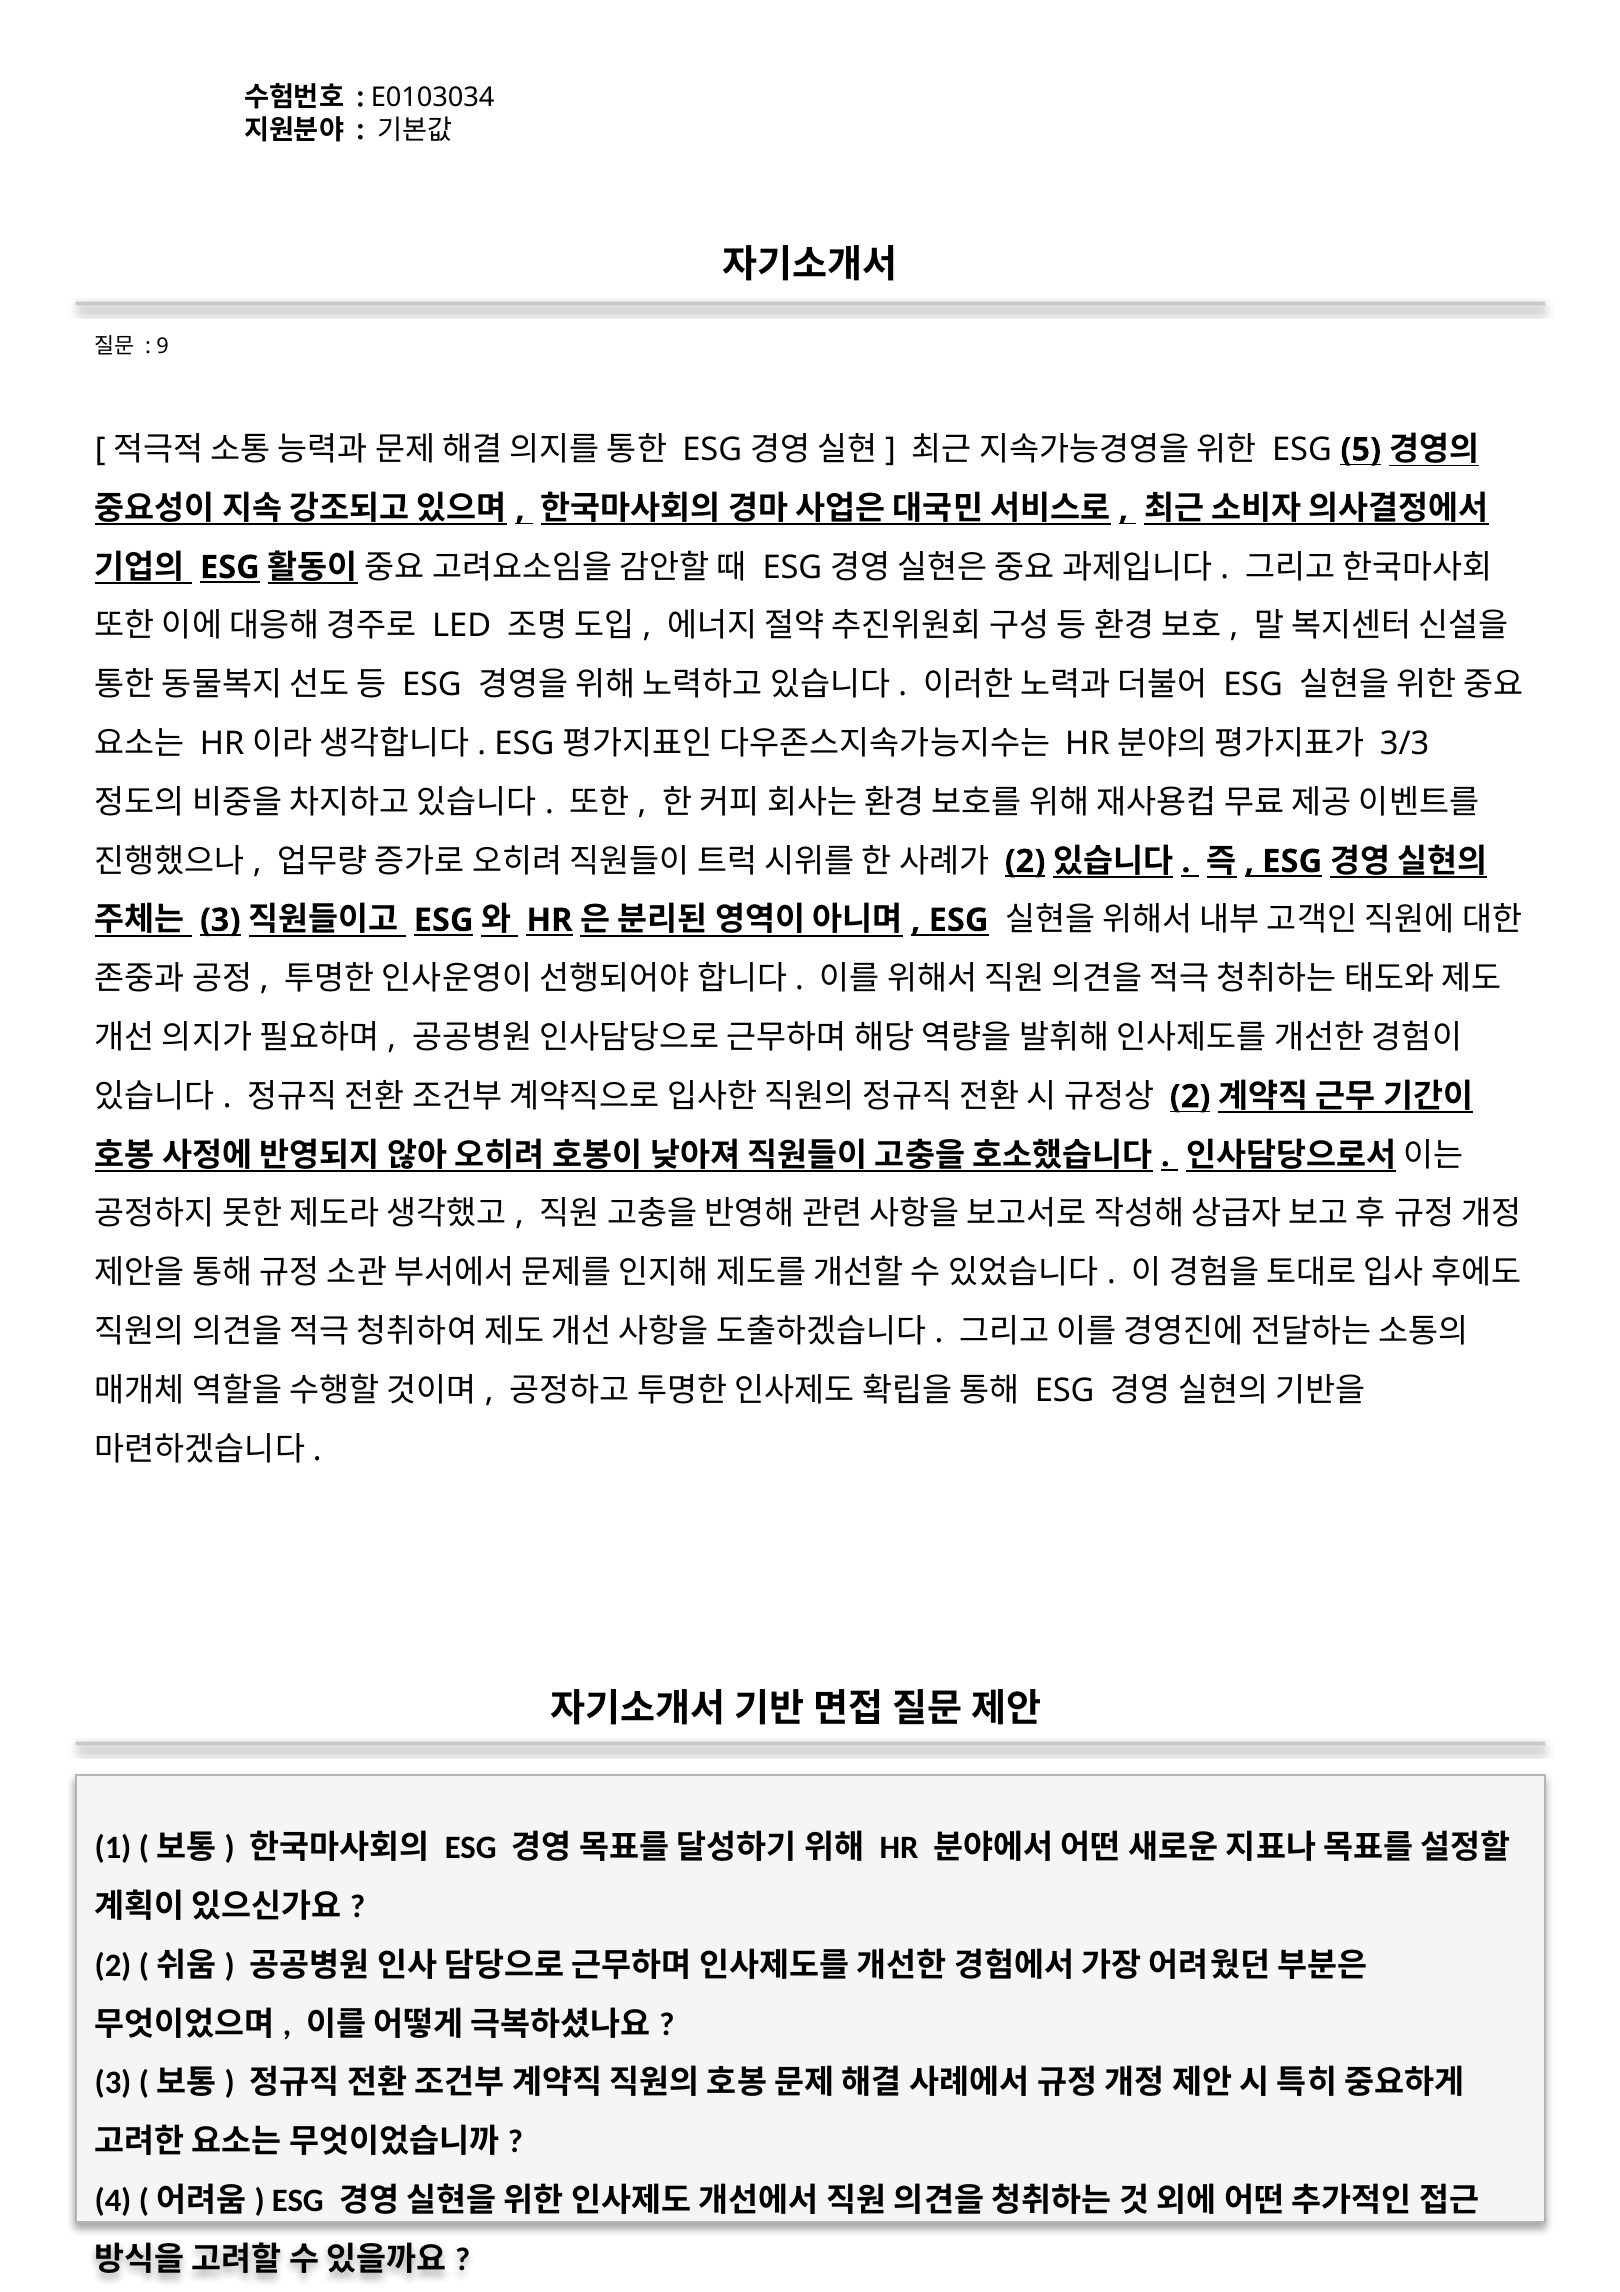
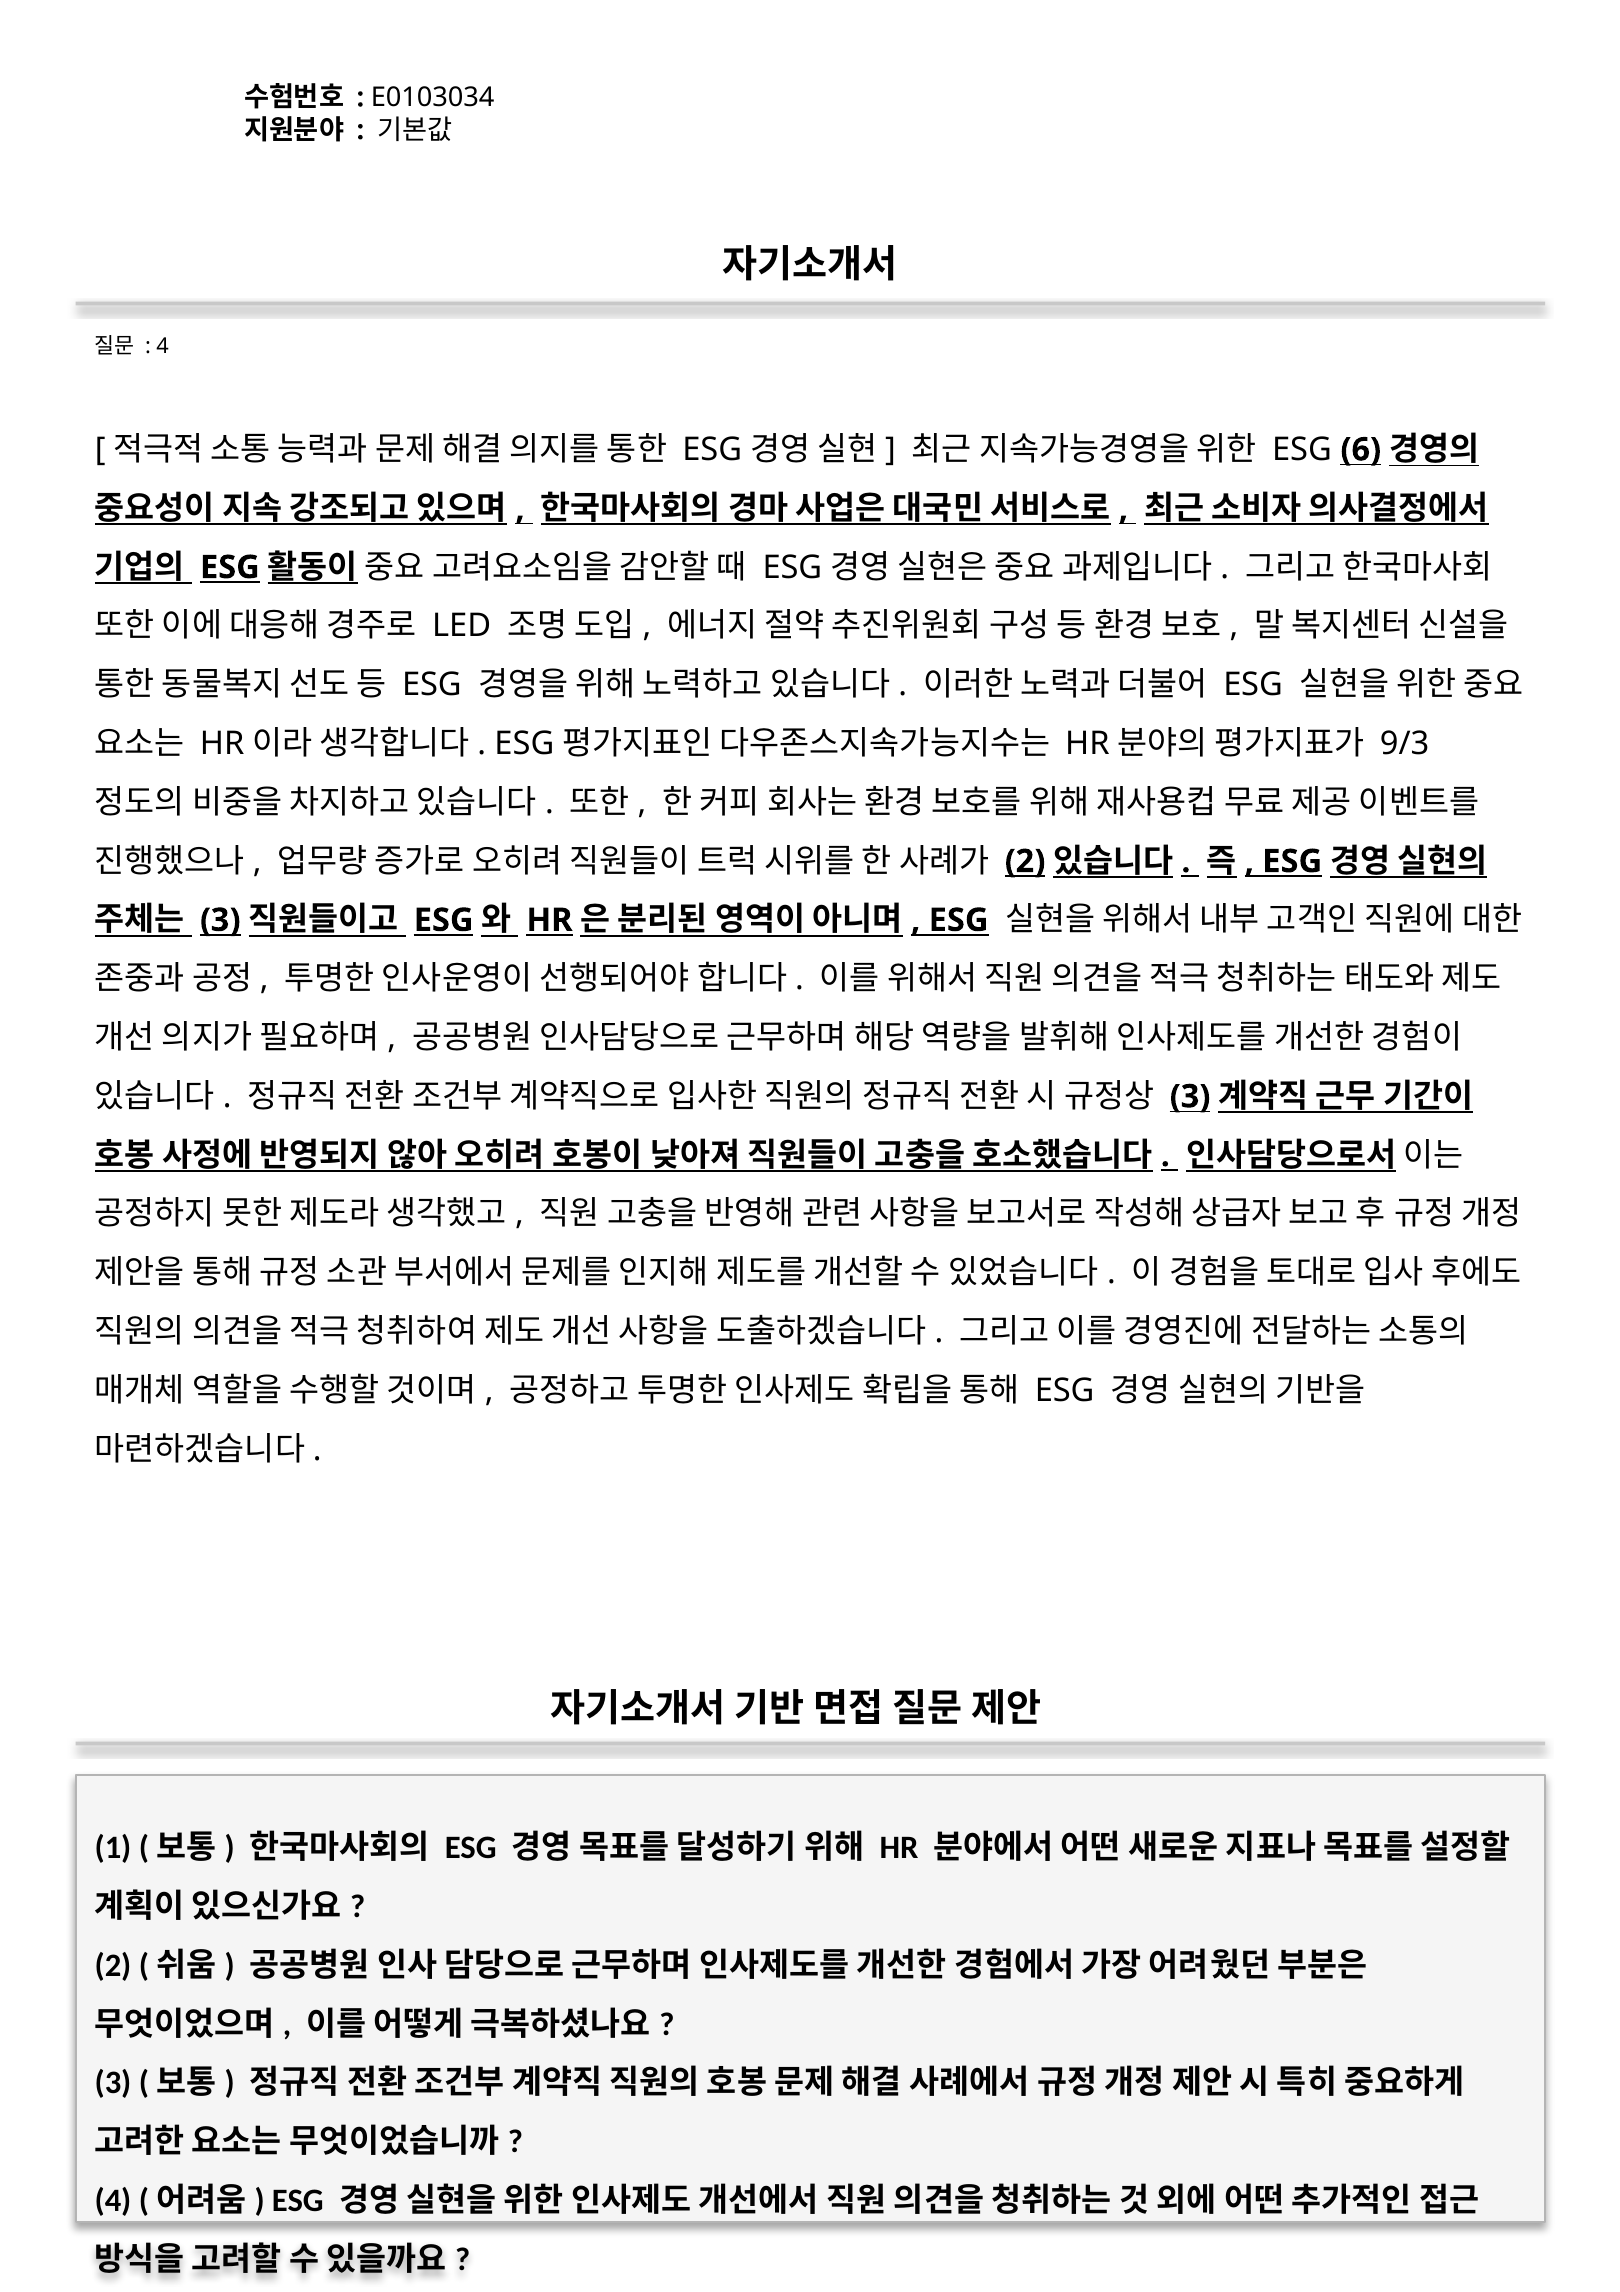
9 at (163, 346): 9 -> 4
5: 5 -> 6
3/3: 3/3 -> 9/3
2 at (1190, 1096): 2 -> 3
